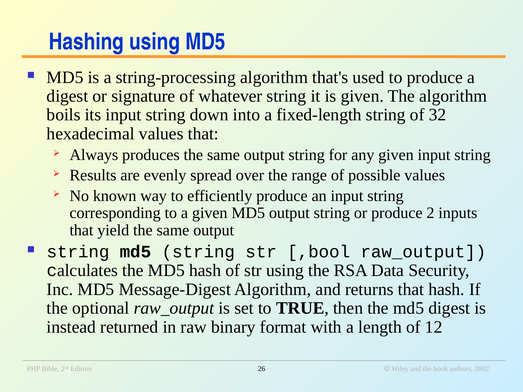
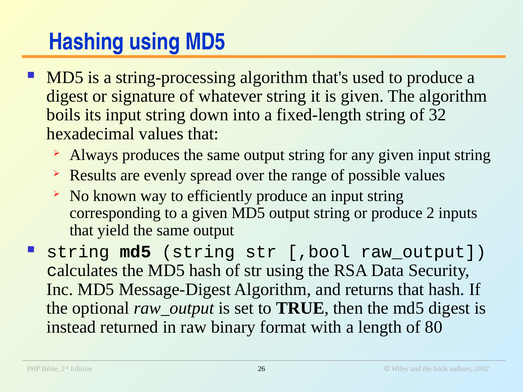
12: 12 -> 80
